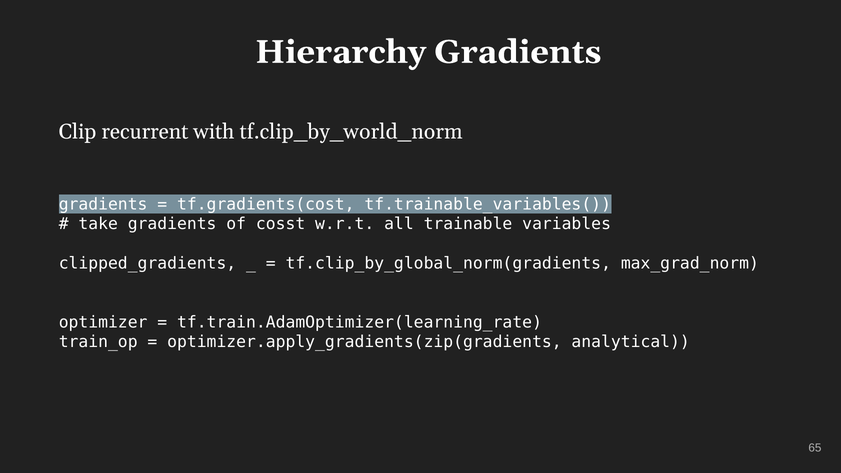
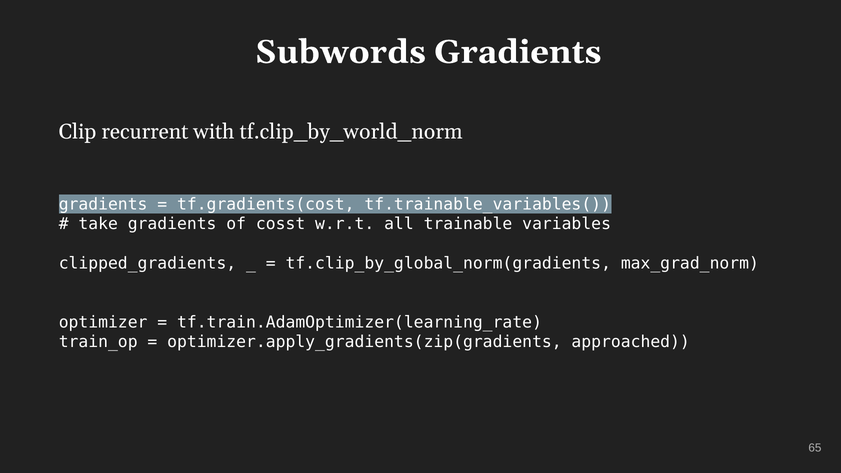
Hierarchy: Hierarchy -> Subwords
analytical: analytical -> approached
